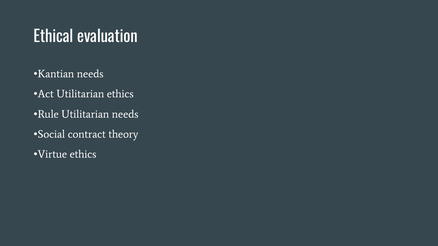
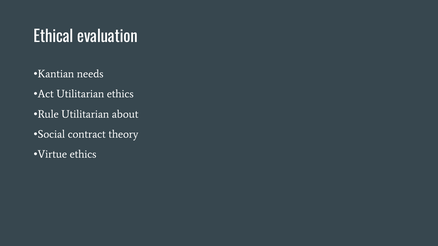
Utilitarian needs: needs -> about
